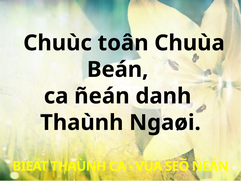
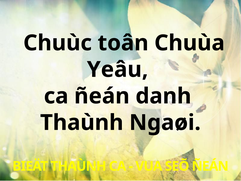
Beán: Beán -> Yeâu
